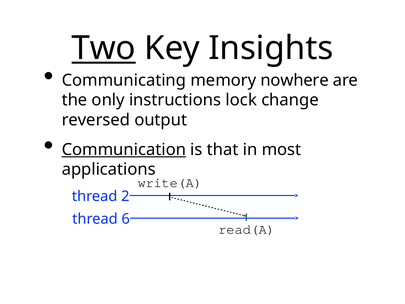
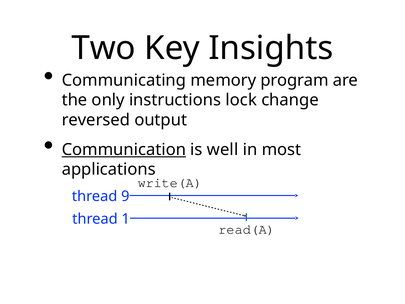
Two underline: present -> none
nowhere: nowhere -> program
that: that -> well
2: 2 -> 9
6: 6 -> 1
